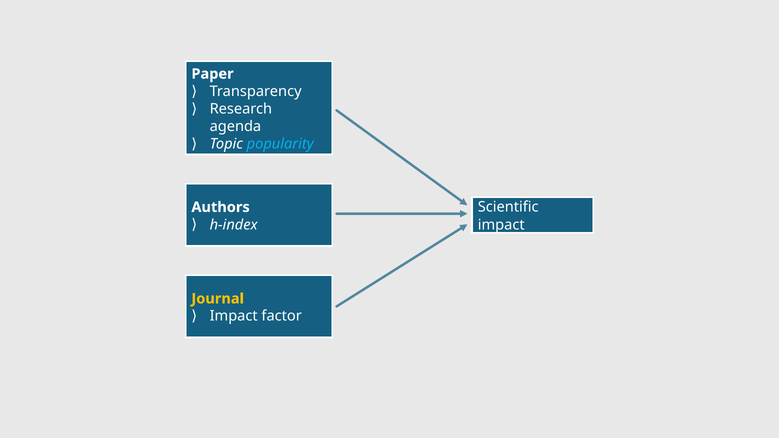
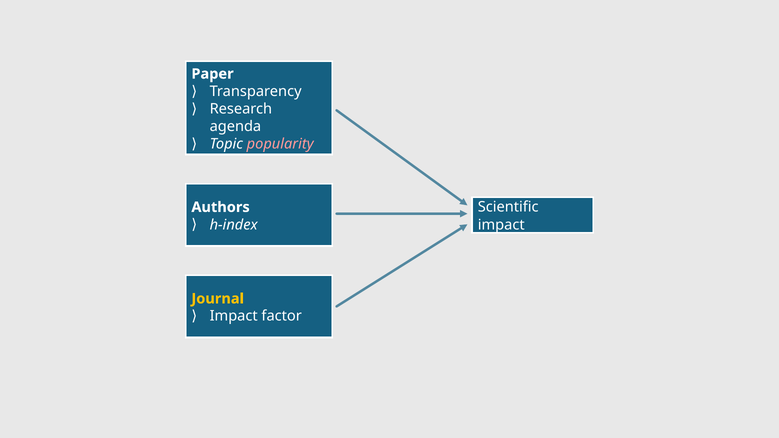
popularity colour: light blue -> pink
